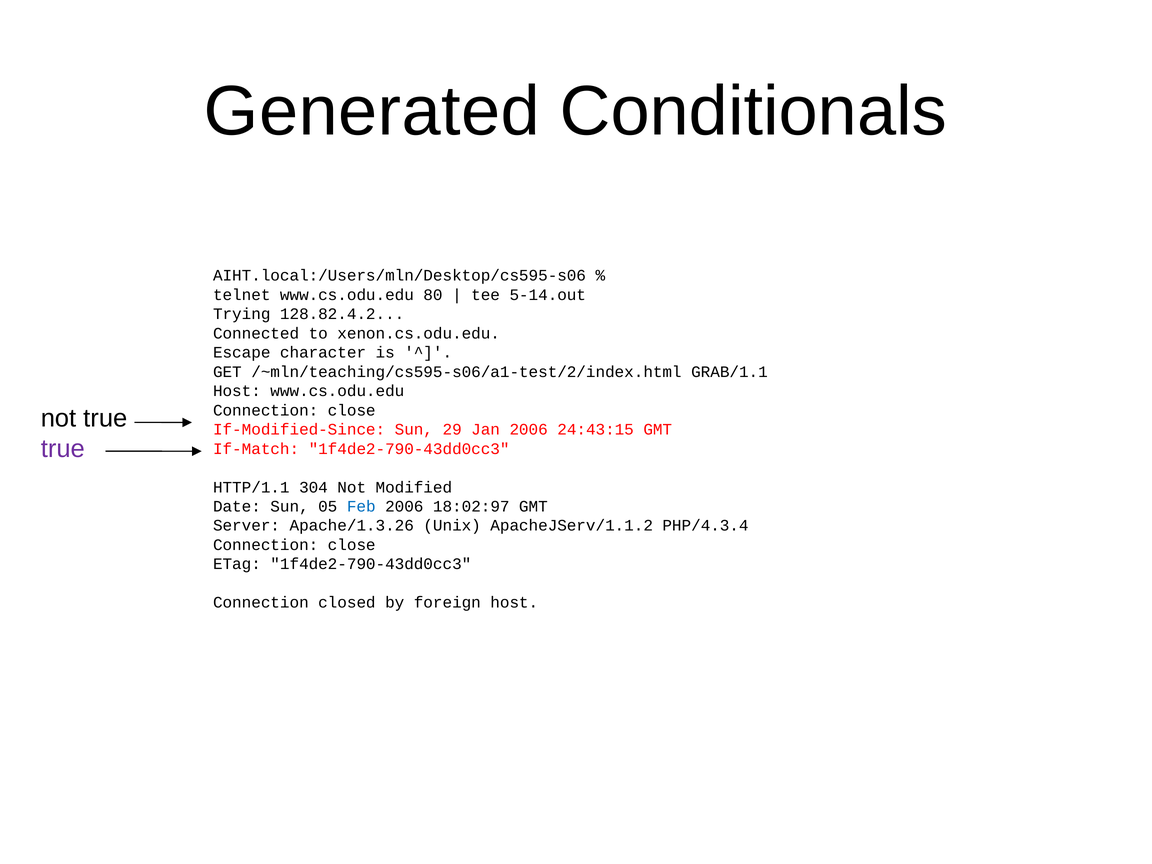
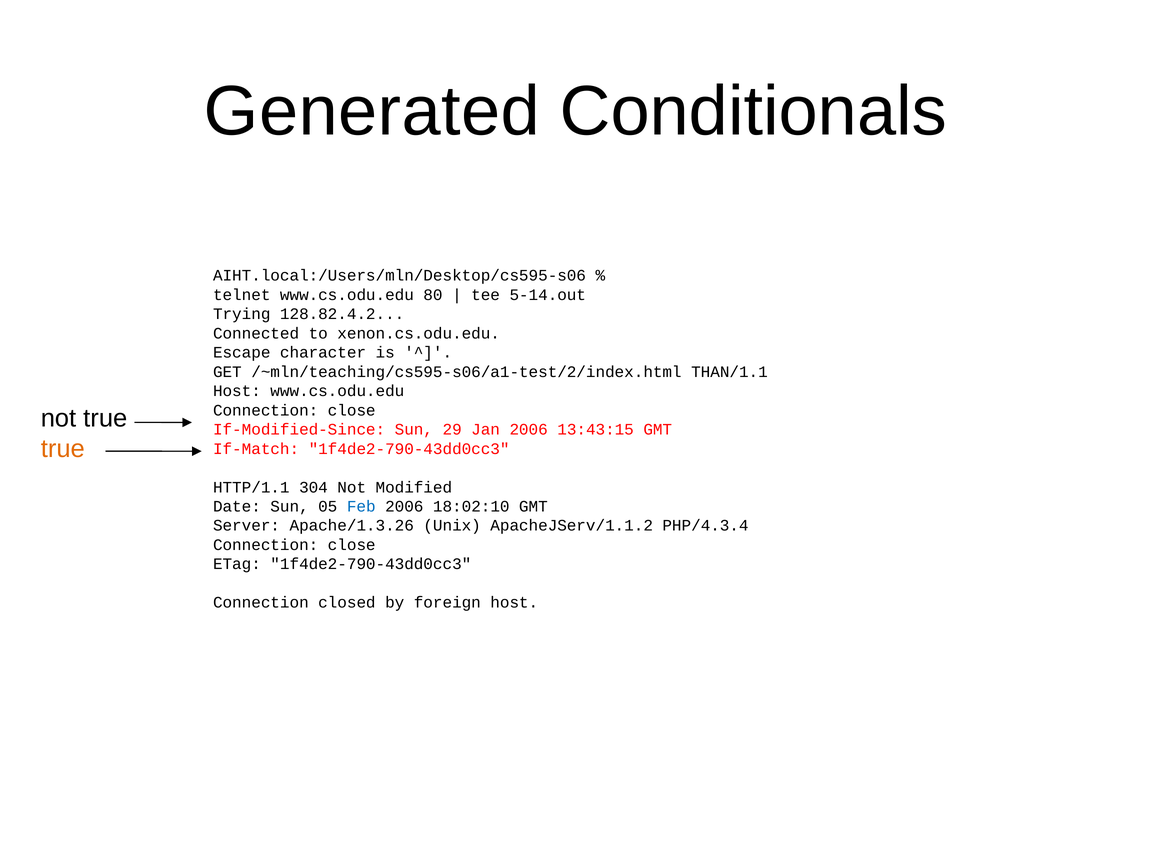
GRAB/1.1: GRAB/1.1 -> THAN/1.1
24:43:15: 24:43:15 -> 13:43:15
true at (63, 449) colour: purple -> orange
18:02:97: 18:02:97 -> 18:02:10
